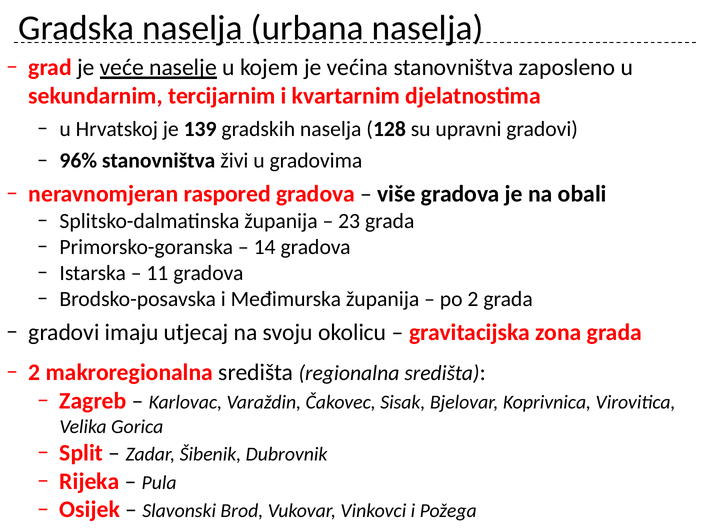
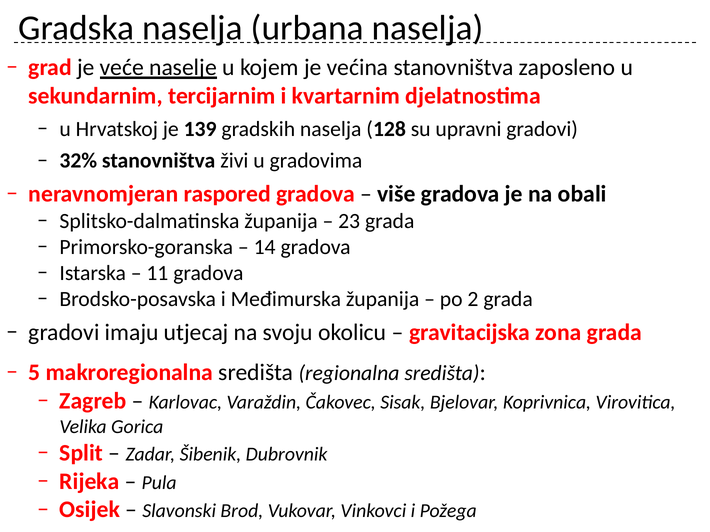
96%: 96% -> 32%
2 at (34, 373): 2 -> 5
